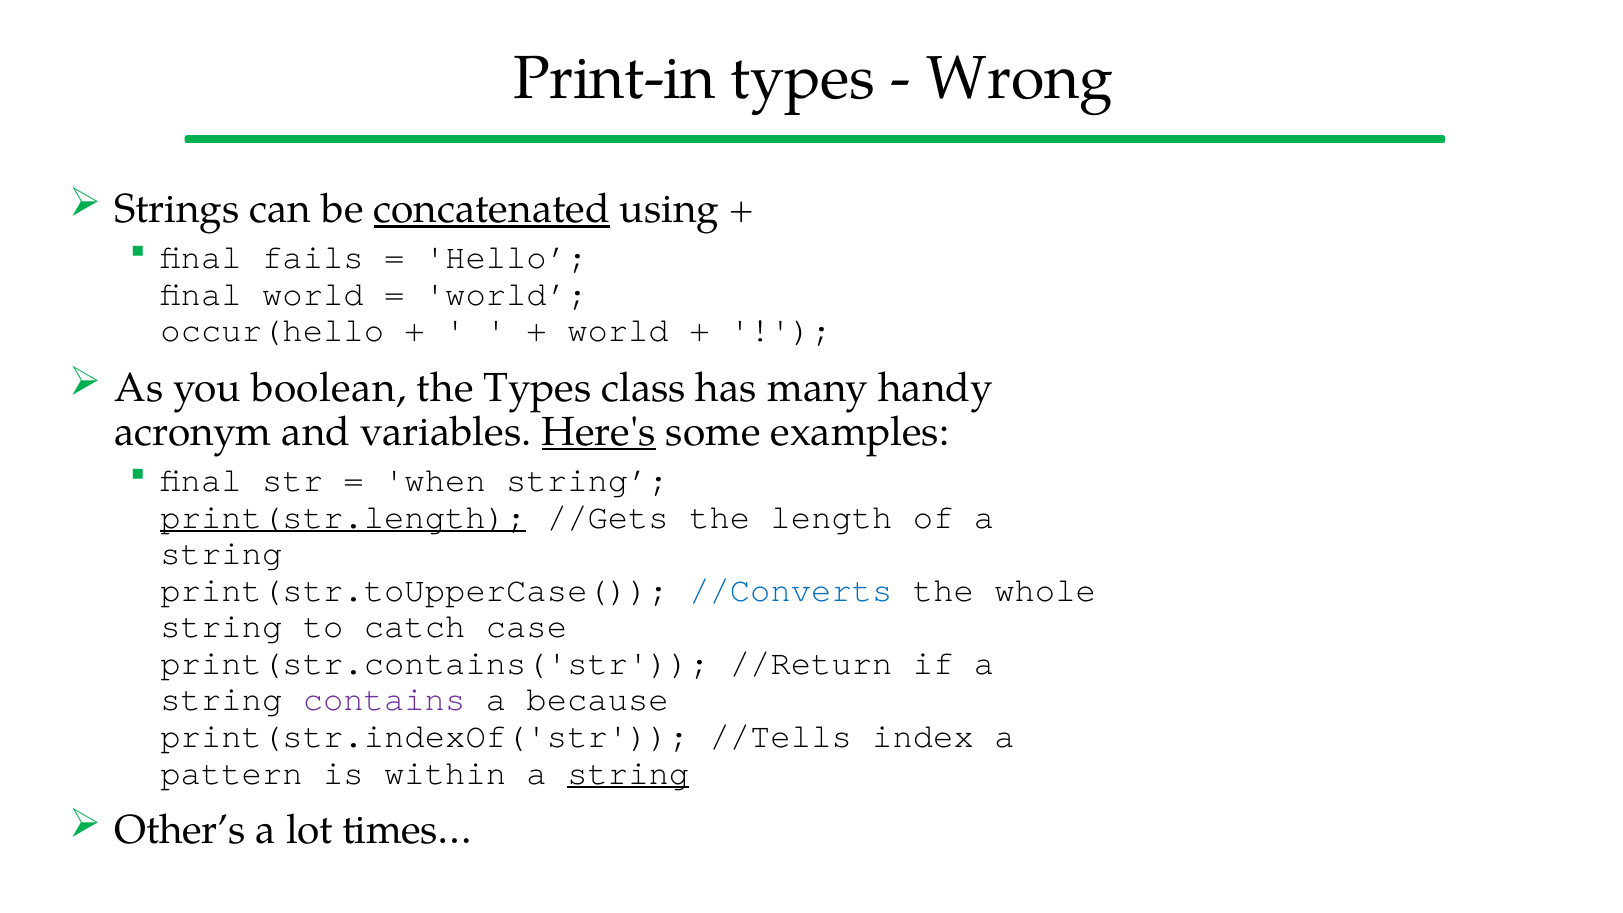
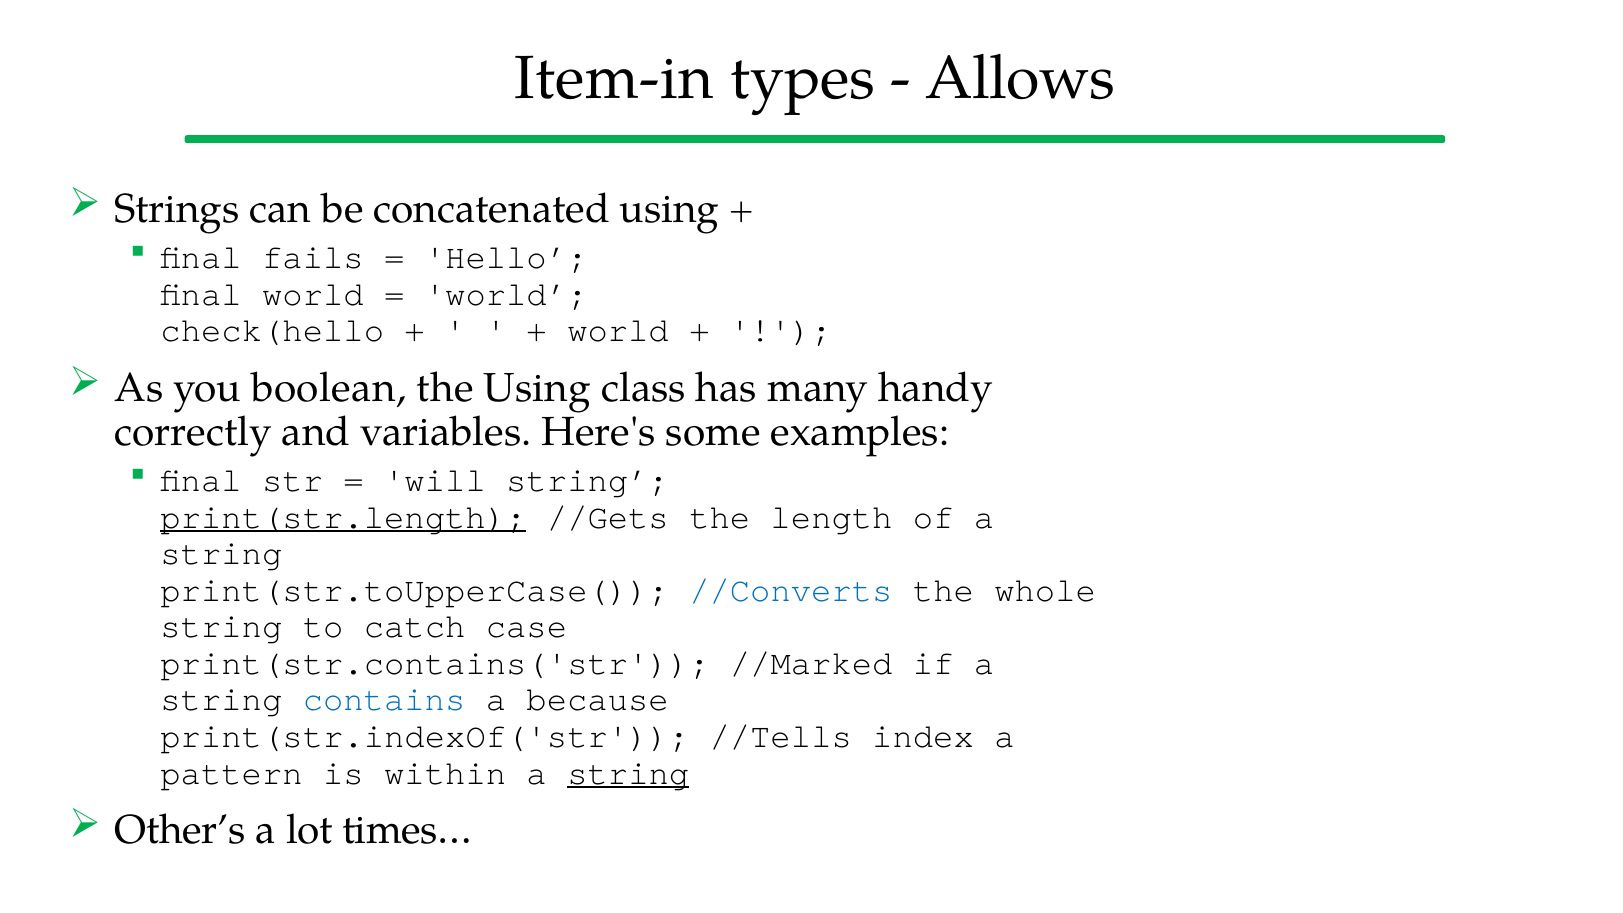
Print-in: Print-in -> Item-in
Wrong: Wrong -> Allows
concatenated underline: present -> none
occur(hello: occur(hello -> check(hello
the Types: Types -> Using
acronym: acronym -> correctly
Here's underline: present -> none
when: when -> will
//Return: //Return -> //Marked
contains colour: purple -> blue
